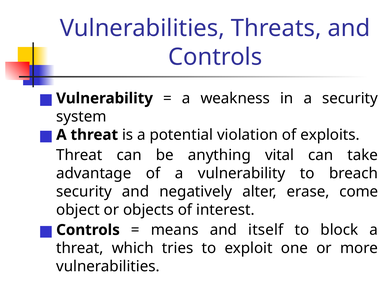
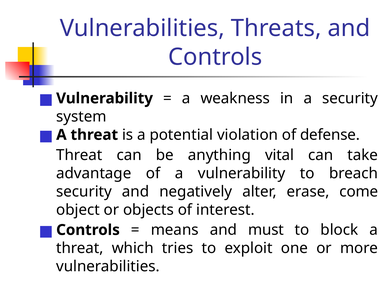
exploits: exploits -> defense
itself: itself -> must
